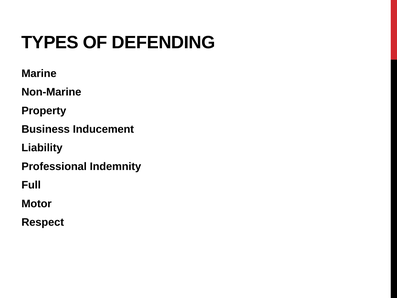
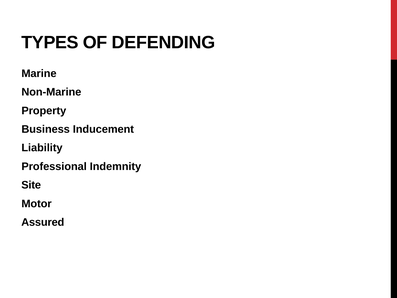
Full: Full -> Site
Respect: Respect -> Assured
